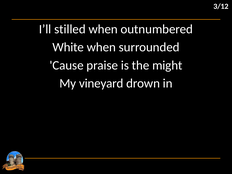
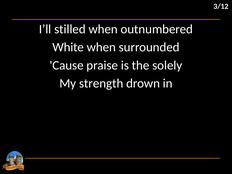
might: might -> solely
vineyard: vineyard -> strength
